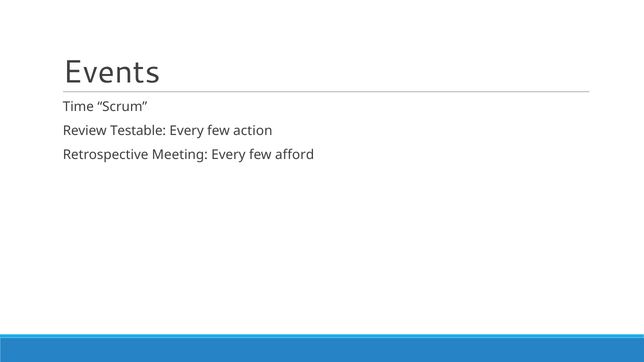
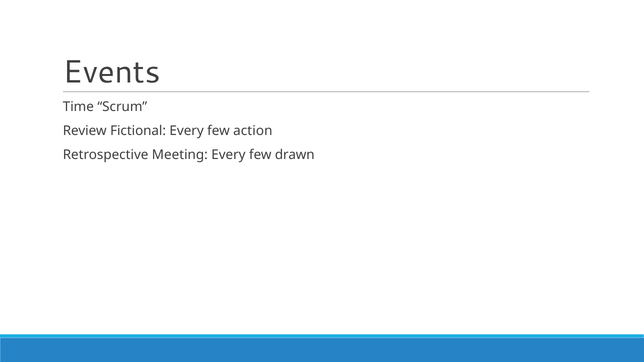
Testable: Testable -> Fictional
afford: afford -> drawn
